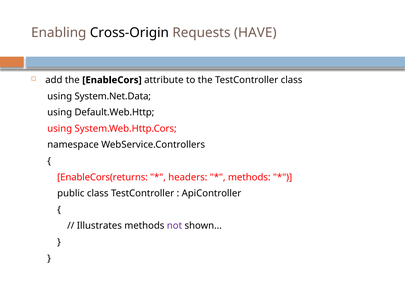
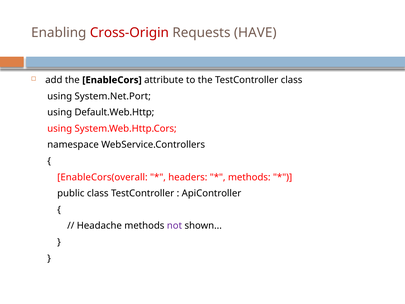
Cross-Origin colour: black -> red
System.Net.Data: System.Net.Data -> System.Net.Port
EnableCors(returns: EnableCors(returns -> EnableCors(overall
Illustrates: Illustrates -> Headache
